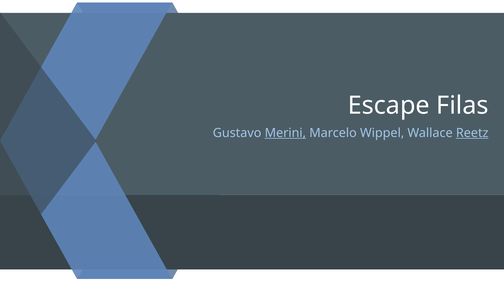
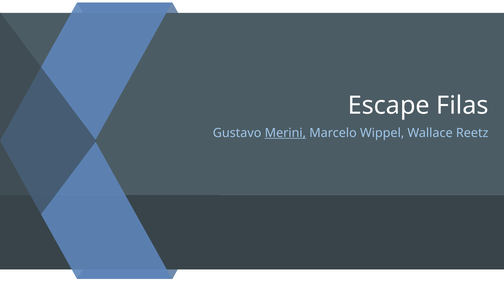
Reetz underline: present -> none
